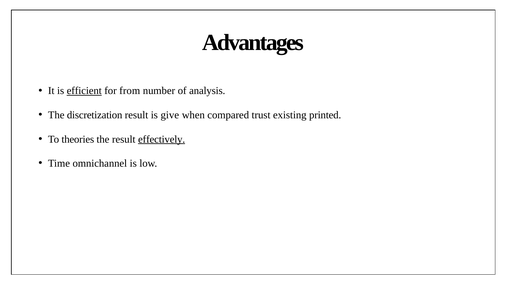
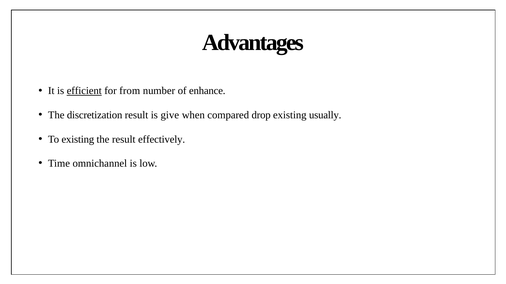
analysis: analysis -> enhance
trust: trust -> drop
printed: printed -> usually
To theories: theories -> existing
effectively underline: present -> none
